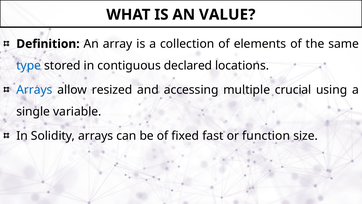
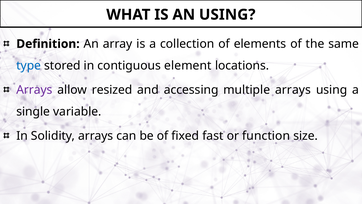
AN VALUE: VALUE -> USING
declared: declared -> element
Arrays at (34, 90) colour: blue -> purple
multiple crucial: crucial -> arrays
